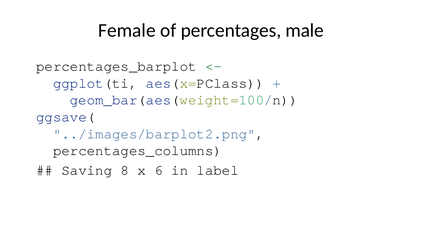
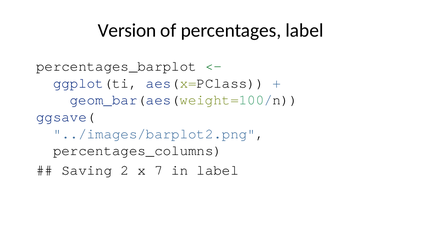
Female: Female -> Version
percentages male: male -> label
8: 8 -> 2
6: 6 -> 7
